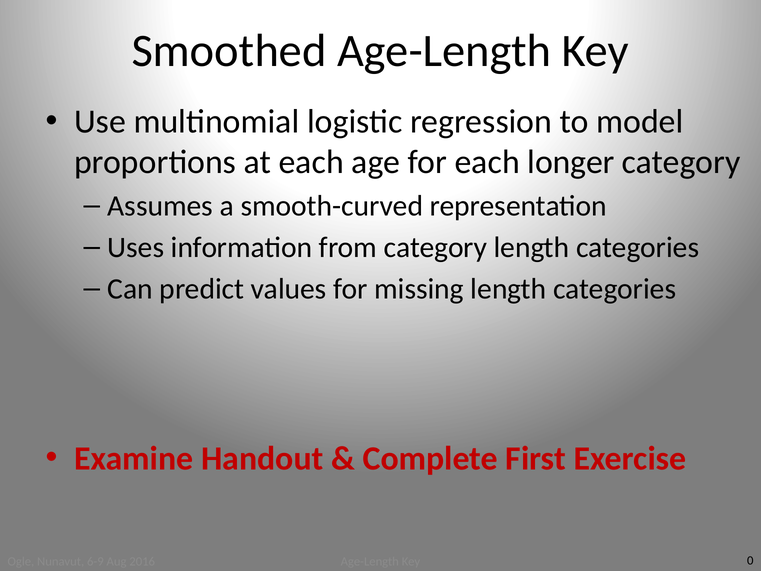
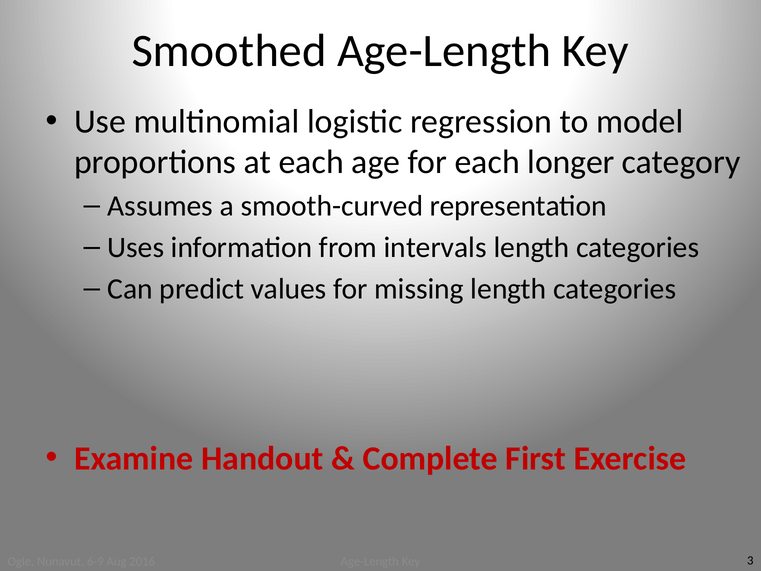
from category: category -> intervals
0: 0 -> 3
